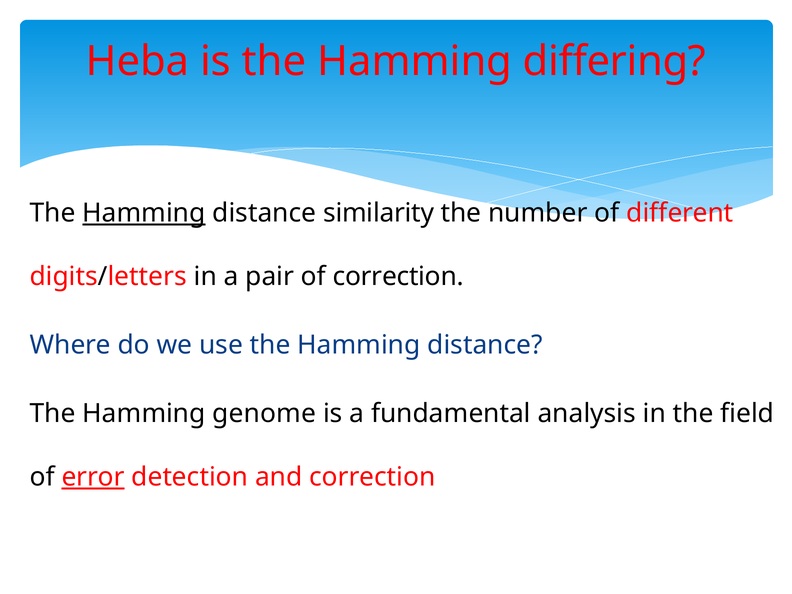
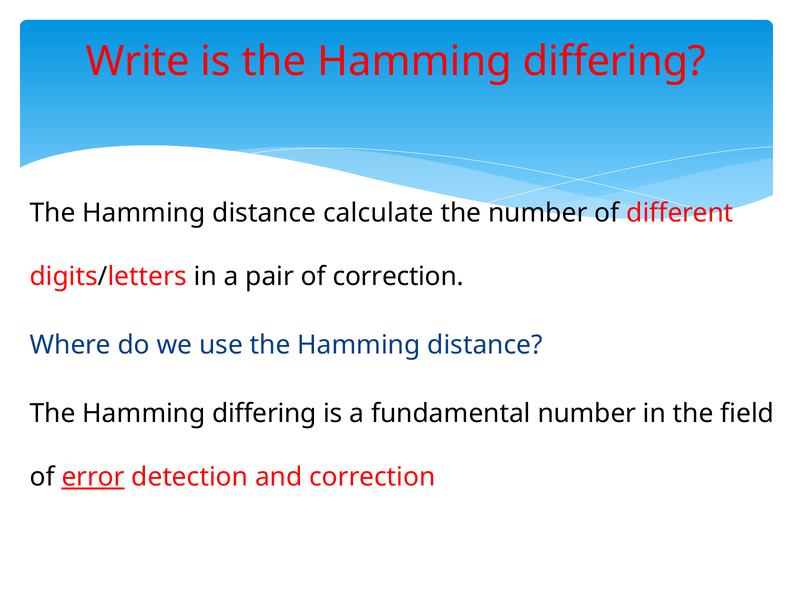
Heba: Heba -> Write
Hamming at (144, 213) underline: present -> none
similarity: similarity -> calculate
genome at (264, 414): genome -> differing
fundamental analysis: analysis -> number
